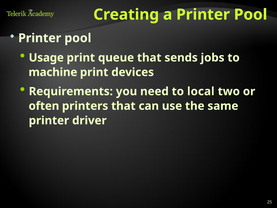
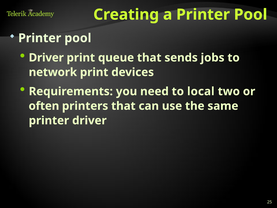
Usage at (46, 58): Usage -> Driver
machine: machine -> network
